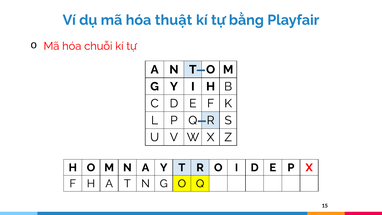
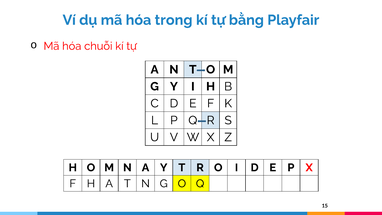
thuật: thuật -> trong
